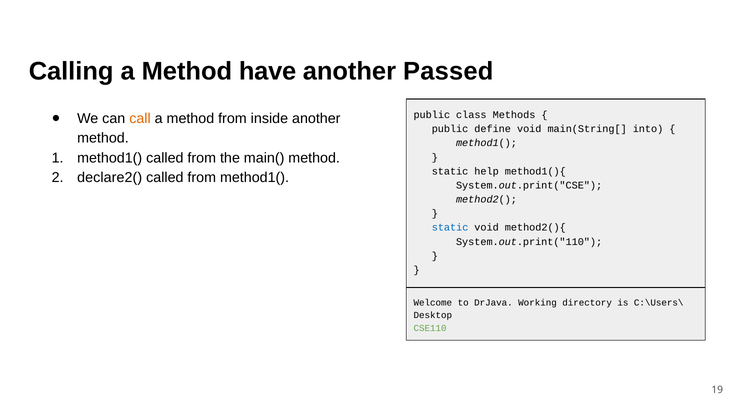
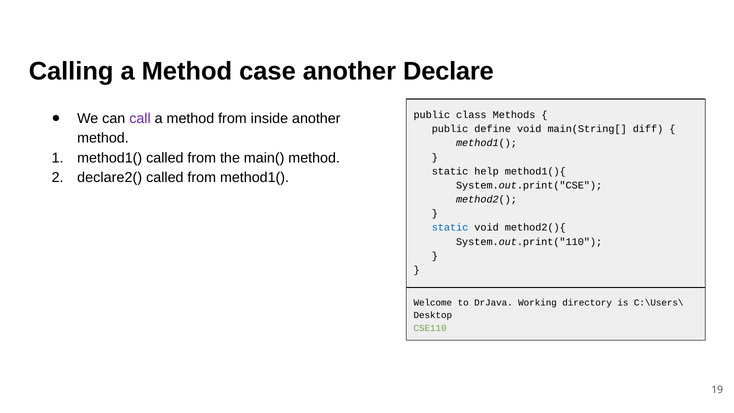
have: have -> case
Passed: Passed -> Declare
call colour: orange -> purple
into: into -> diff
